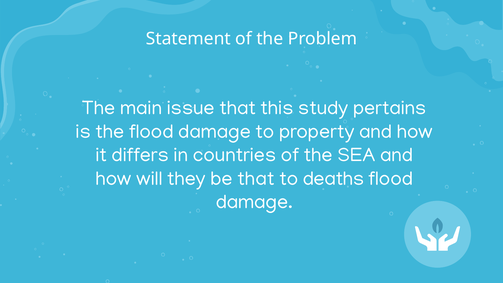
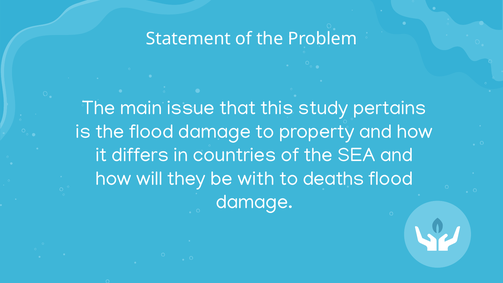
be that: that -> with
